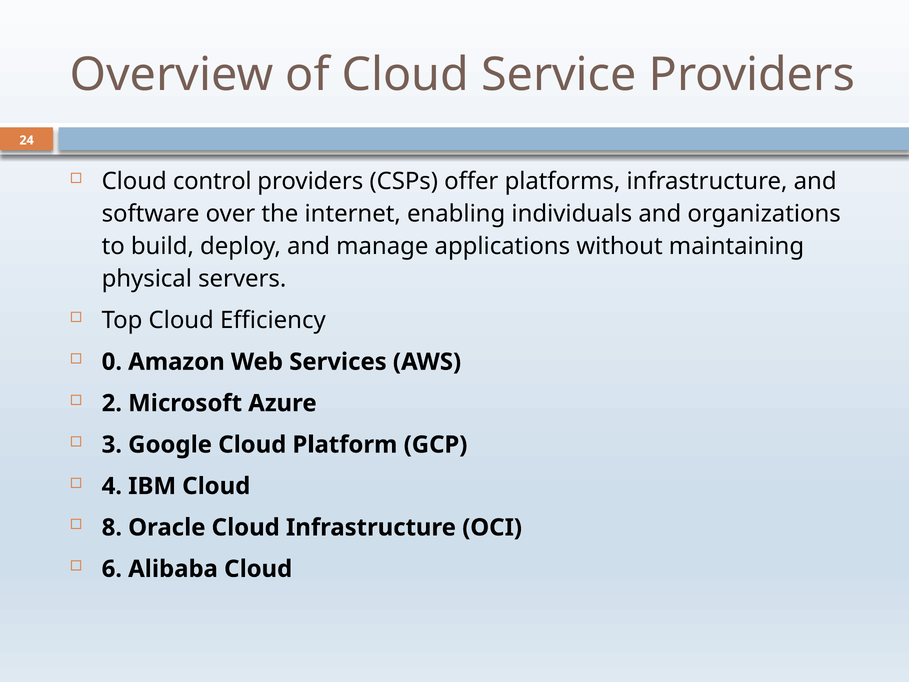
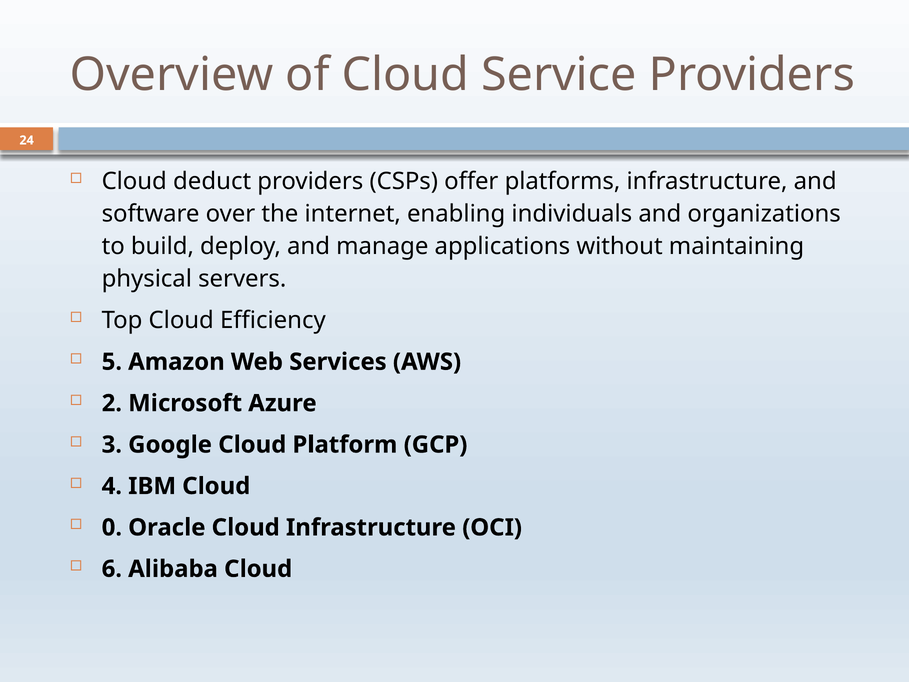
control: control -> deduct
0: 0 -> 5
8: 8 -> 0
